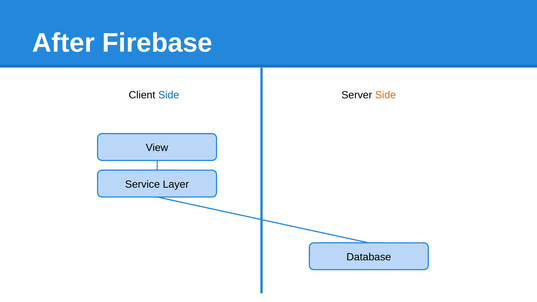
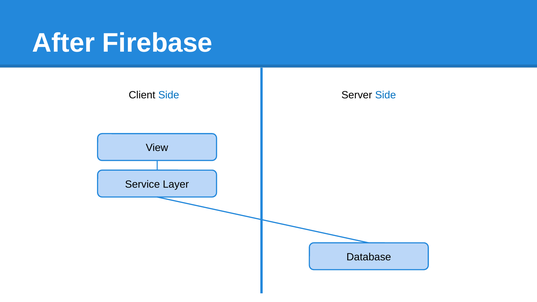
Side at (386, 95) colour: orange -> blue
